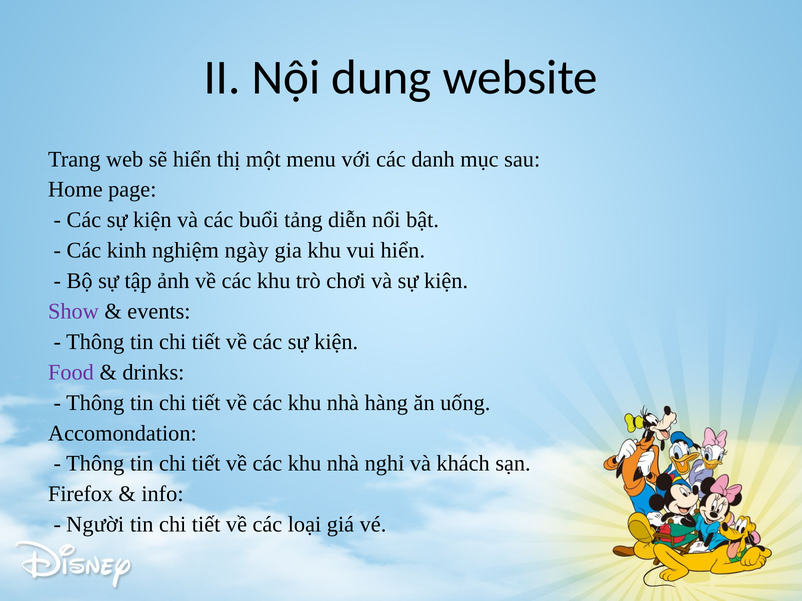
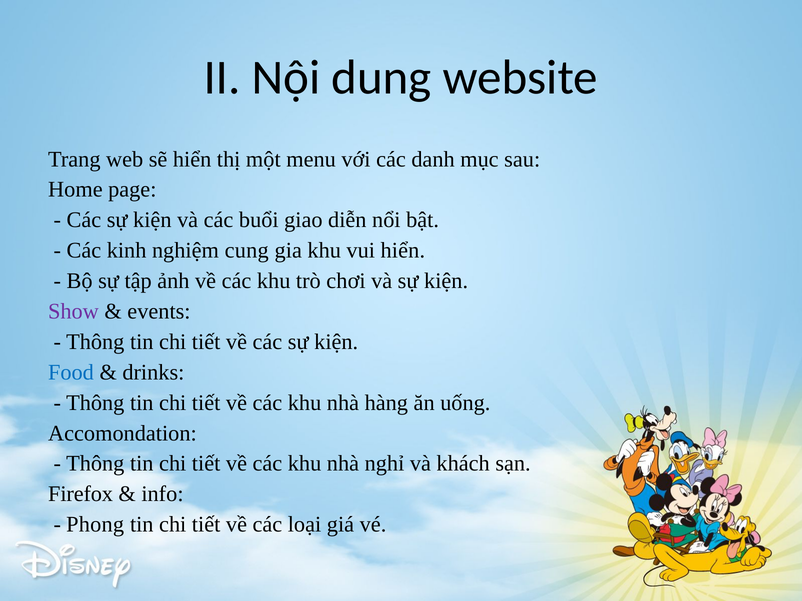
tảng: tảng -> giao
ngày: ngày -> cung
Food colour: purple -> blue
Người: Người -> Phong
